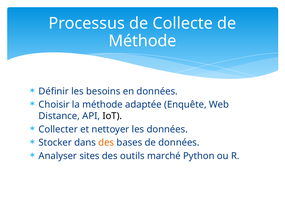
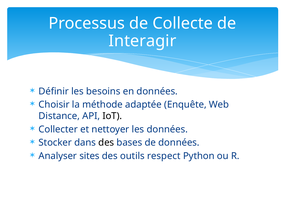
Méthode at (143, 41): Méthode -> Interagir
des at (106, 142) colour: orange -> black
marché: marché -> respect
